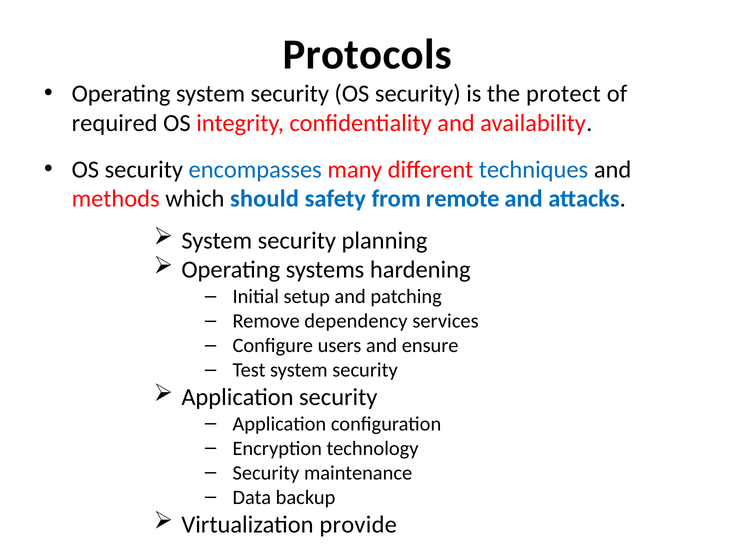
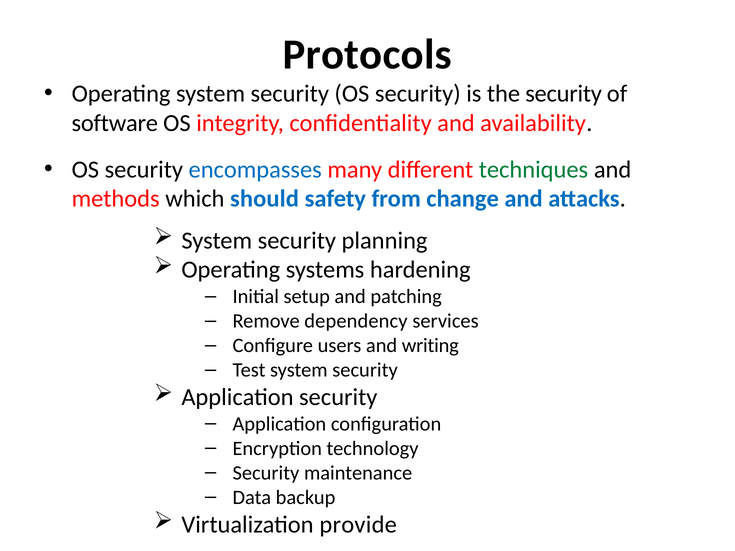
the protect: protect -> security
required: required -> software
techniques colour: blue -> green
remote: remote -> change
ensure: ensure -> writing
